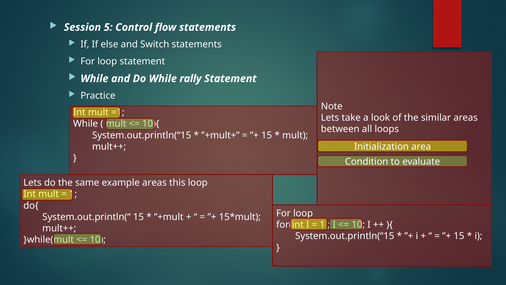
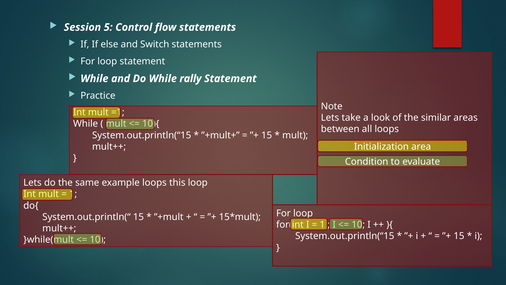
example areas: areas -> loops
